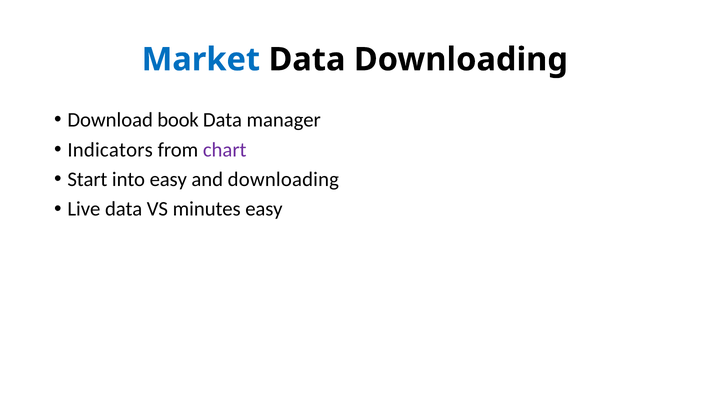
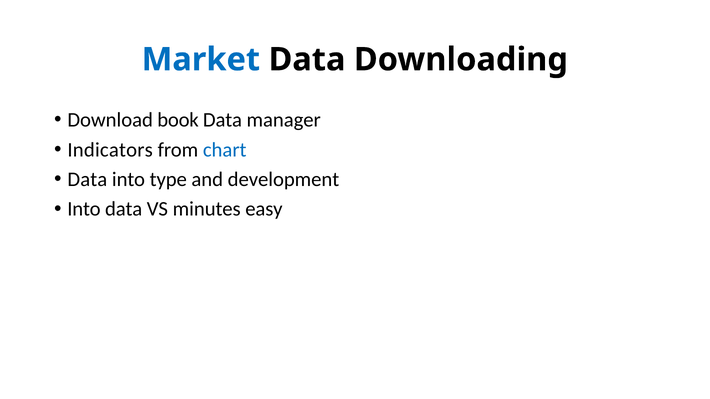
chart colour: purple -> blue
Start at (87, 180): Start -> Data
into easy: easy -> type
and downloading: downloading -> development
Live at (84, 209): Live -> Into
